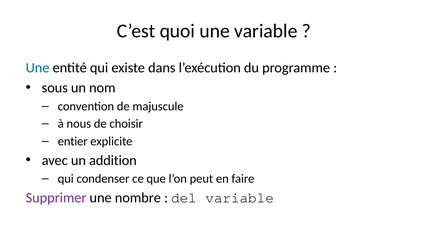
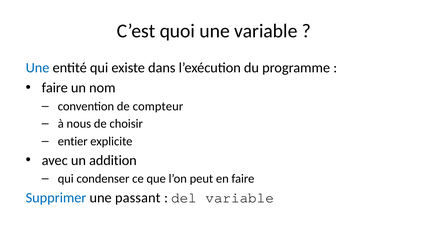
sous at (55, 88): sous -> faire
majuscule: majuscule -> compteur
Supprimer colour: purple -> blue
nombre: nombre -> passant
